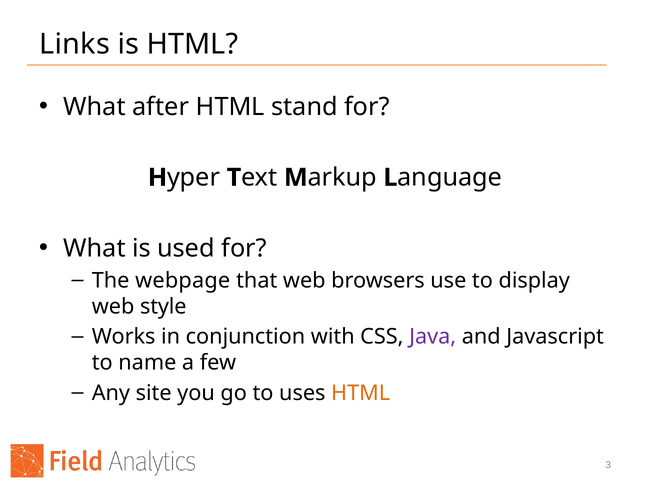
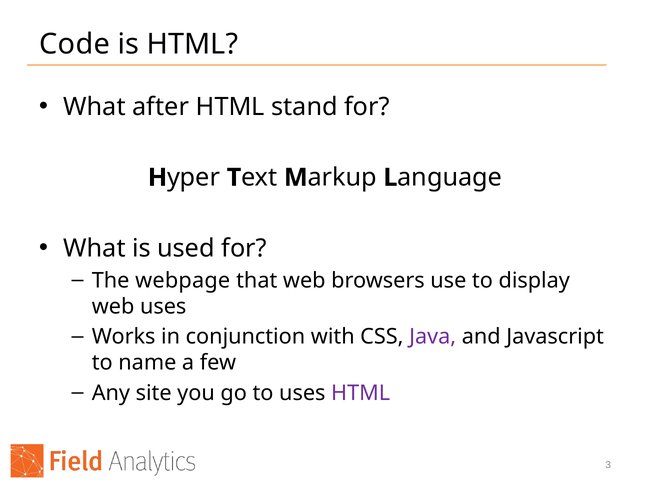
Links: Links -> Code
web style: style -> uses
HTML at (361, 393) colour: orange -> purple
